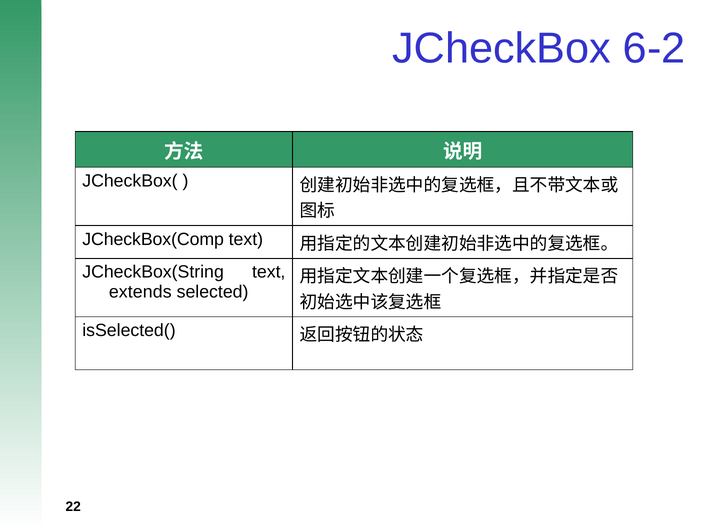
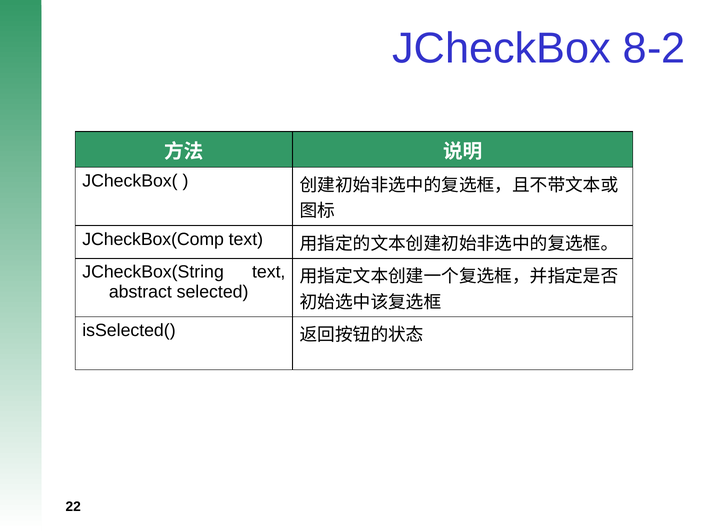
6-2: 6-2 -> 8-2
extends: extends -> abstract
